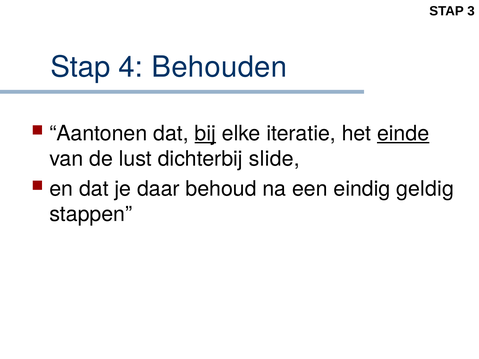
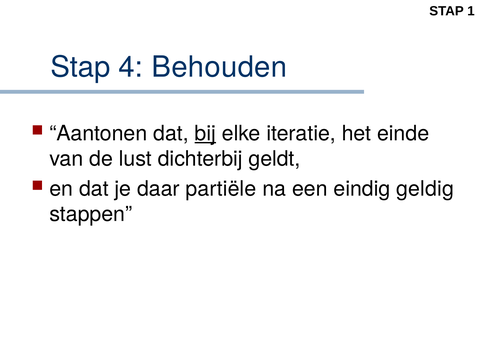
3: 3 -> 1
einde underline: present -> none
slide: slide -> geldt
behoud: behoud -> partiële
